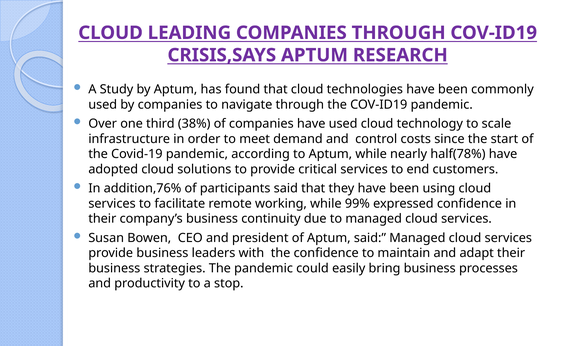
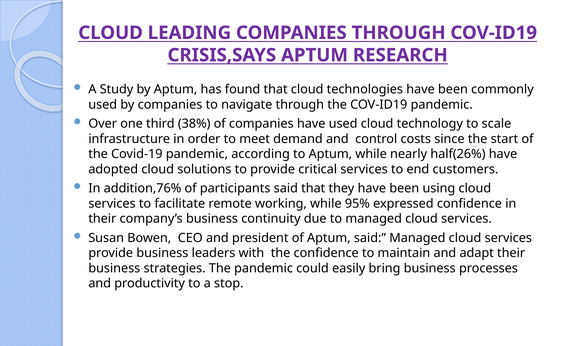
half(78%: half(78% -> half(26%
99%: 99% -> 95%
